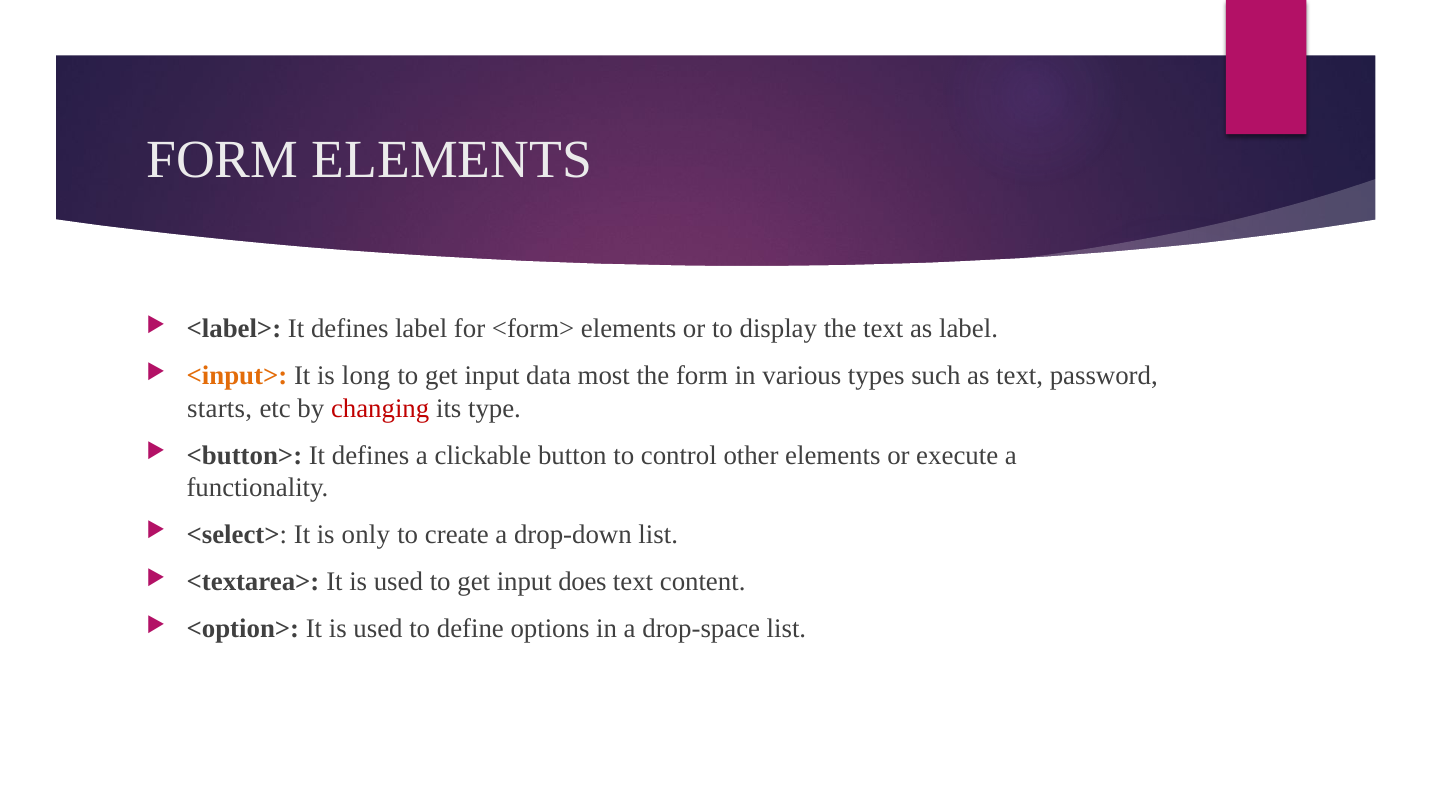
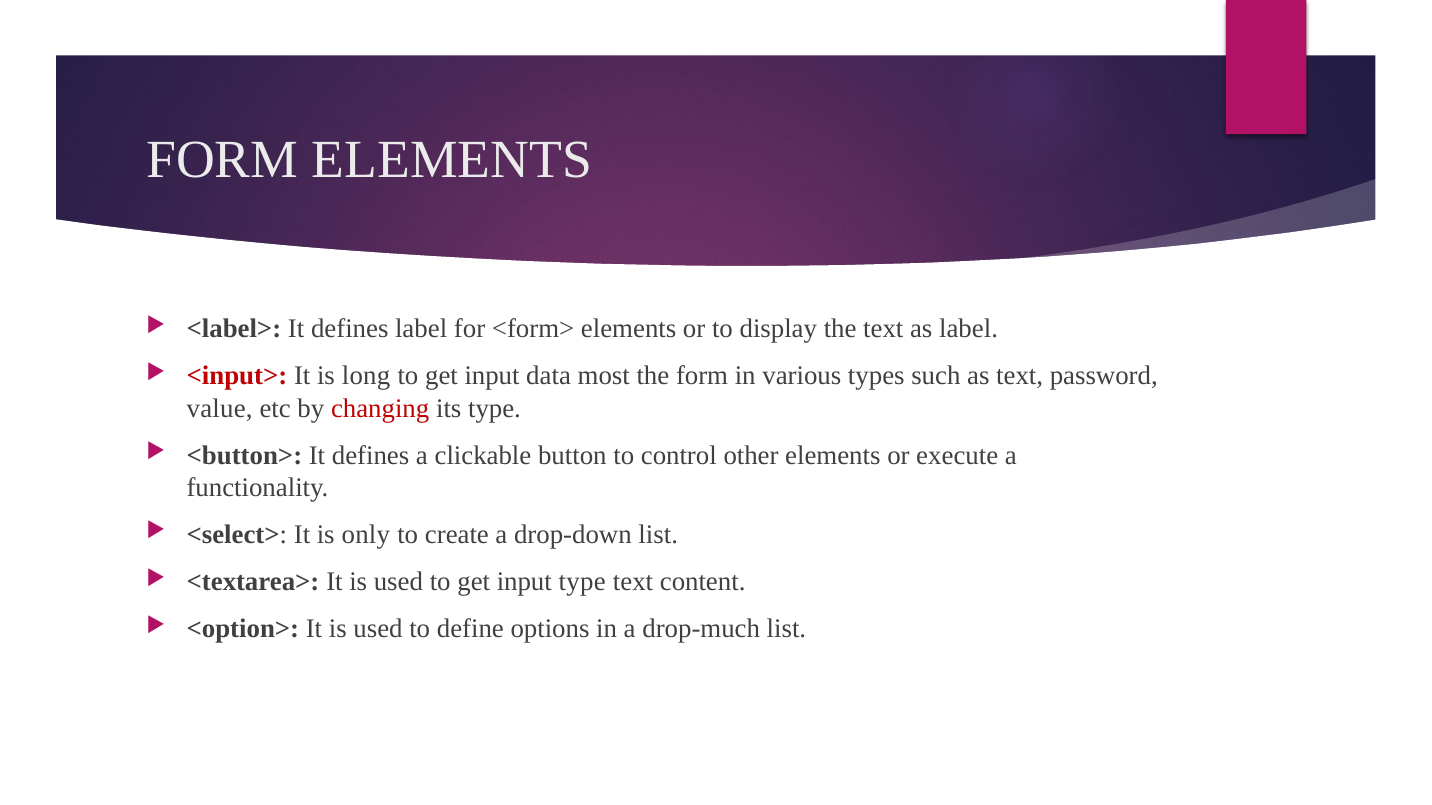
<input> colour: orange -> red
starts: starts -> value
input does: does -> type
drop-space: drop-space -> drop-much
